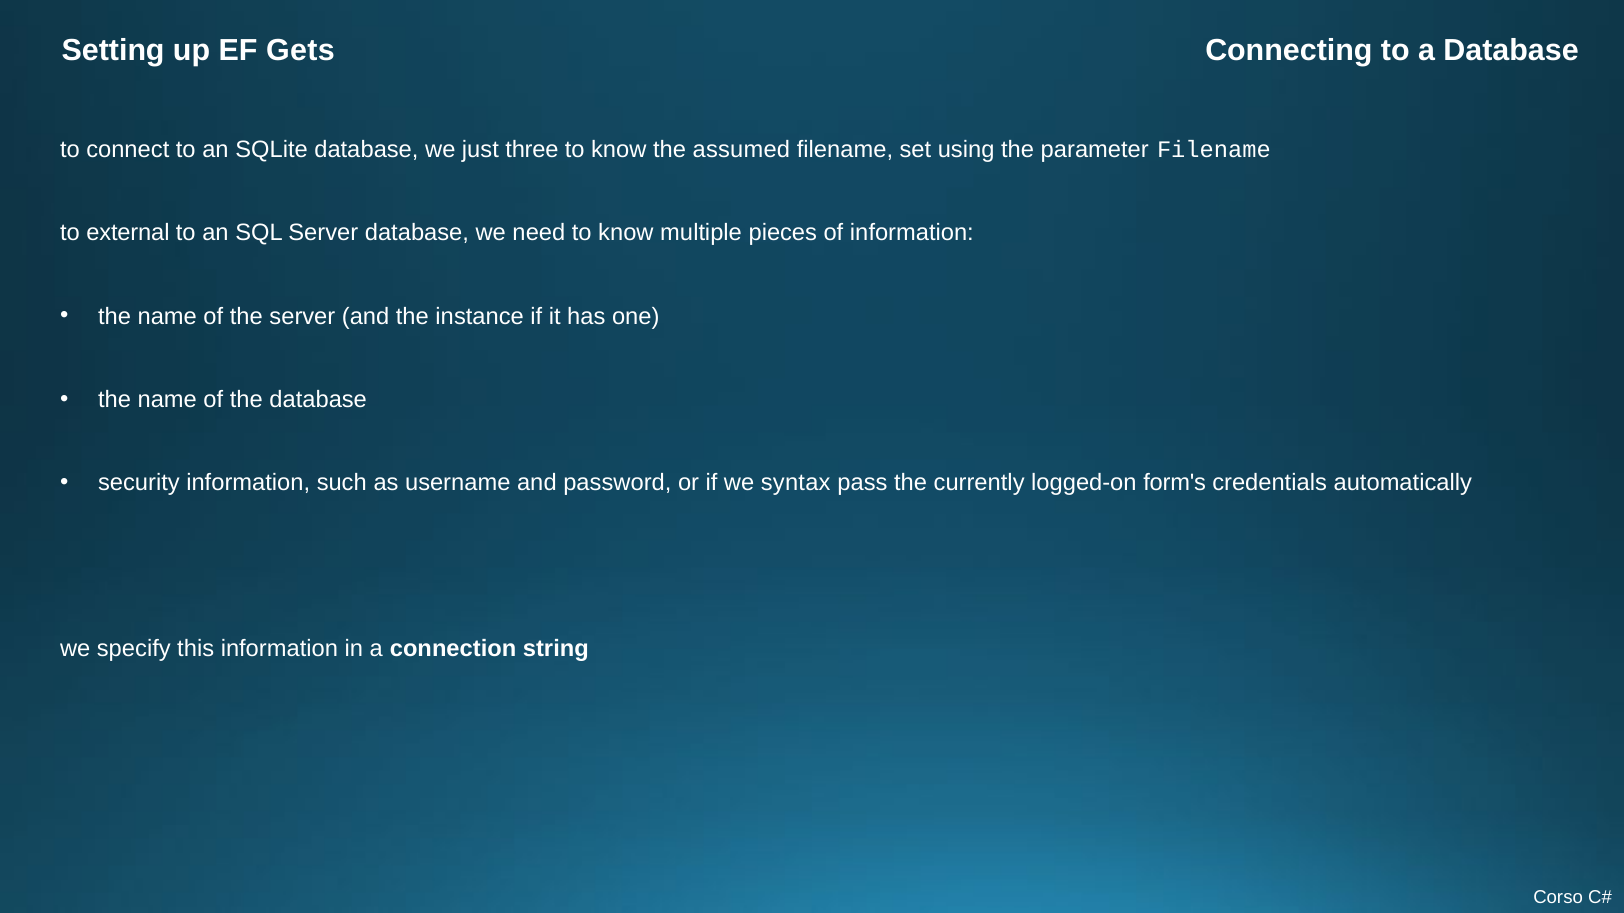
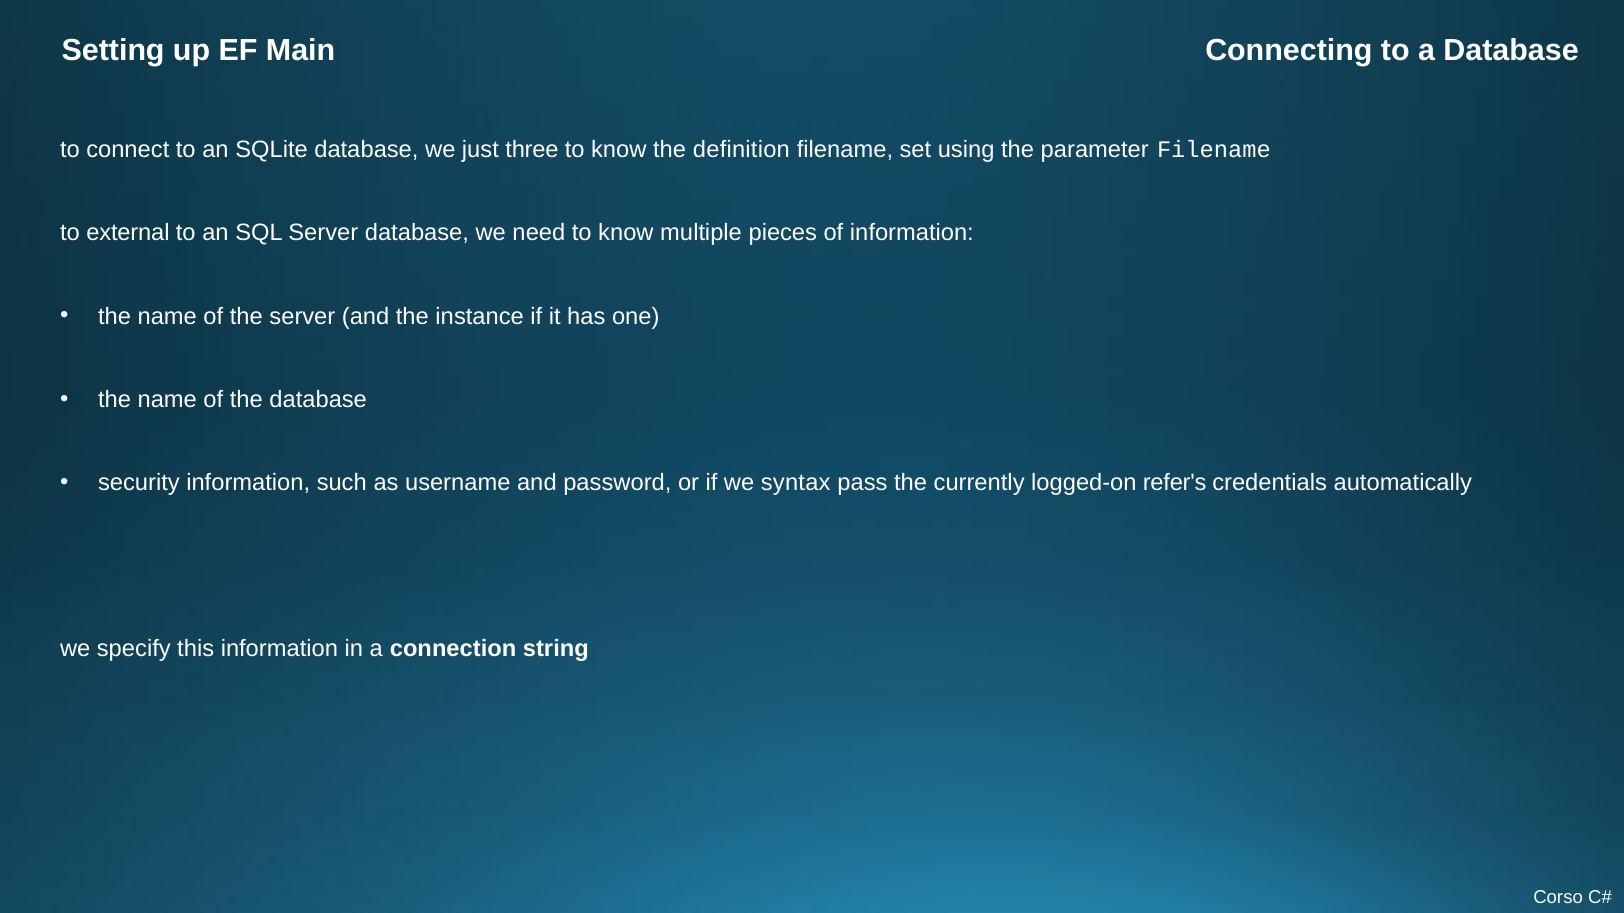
Gets: Gets -> Main
assumed: assumed -> definition
form's: form's -> refer's
